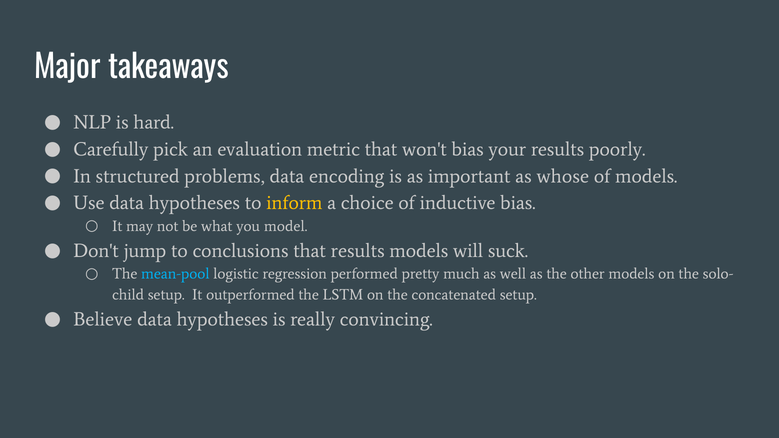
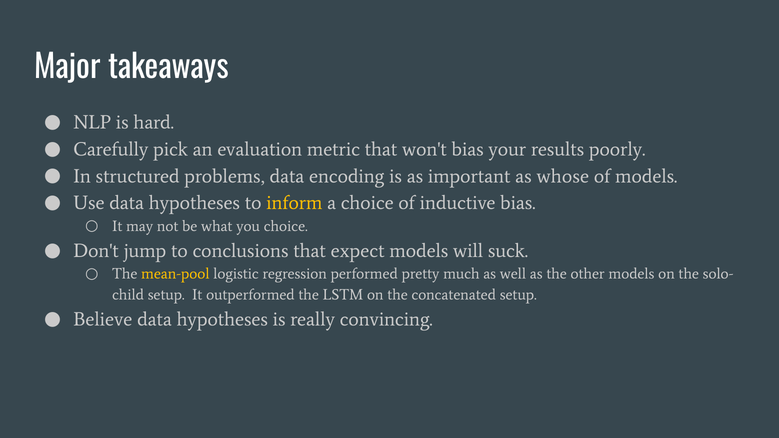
you model: model -> choice
that results: results -> expect
mean-pool colour: light blue -> yellow
